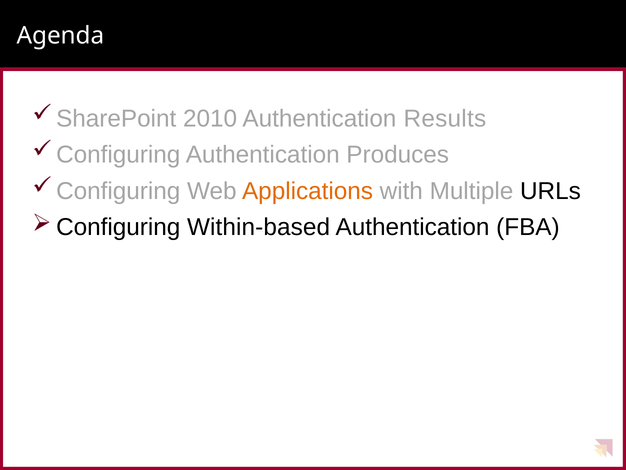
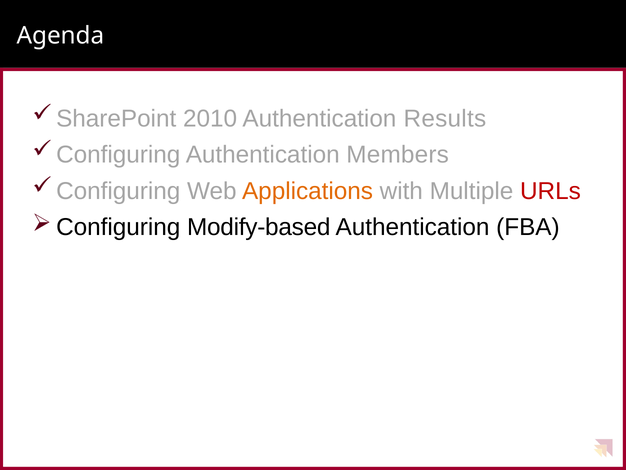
Produces: Produces -> Members
URLs colour: black -> red
Within-based: Within-based -> Modify-based
